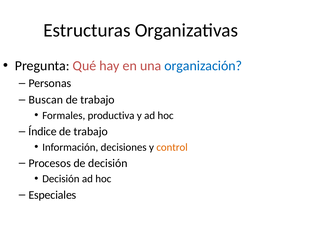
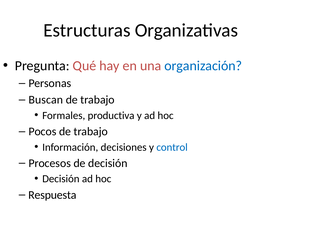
Índice: Índice -> Pocos
control colour: orange -> blue
Especiales: Especiales -> Respuesta
